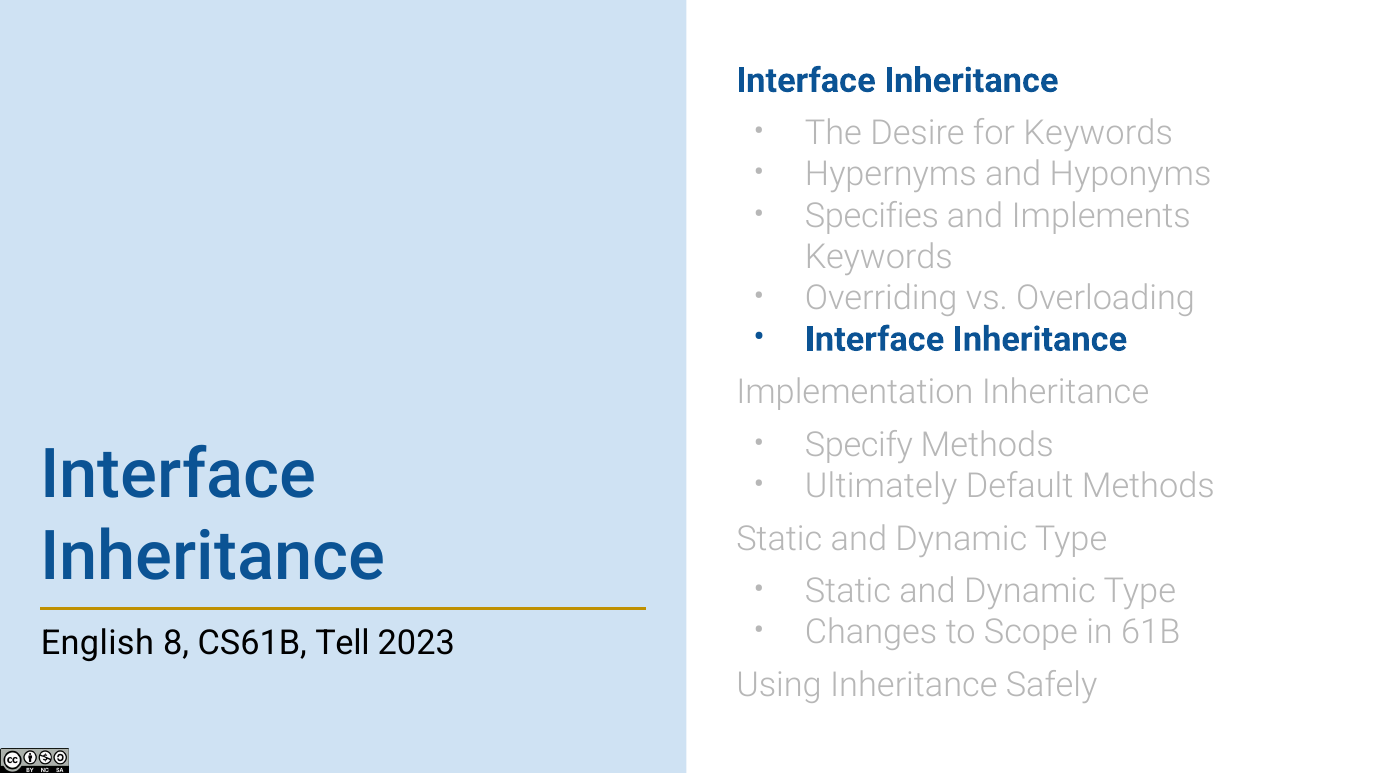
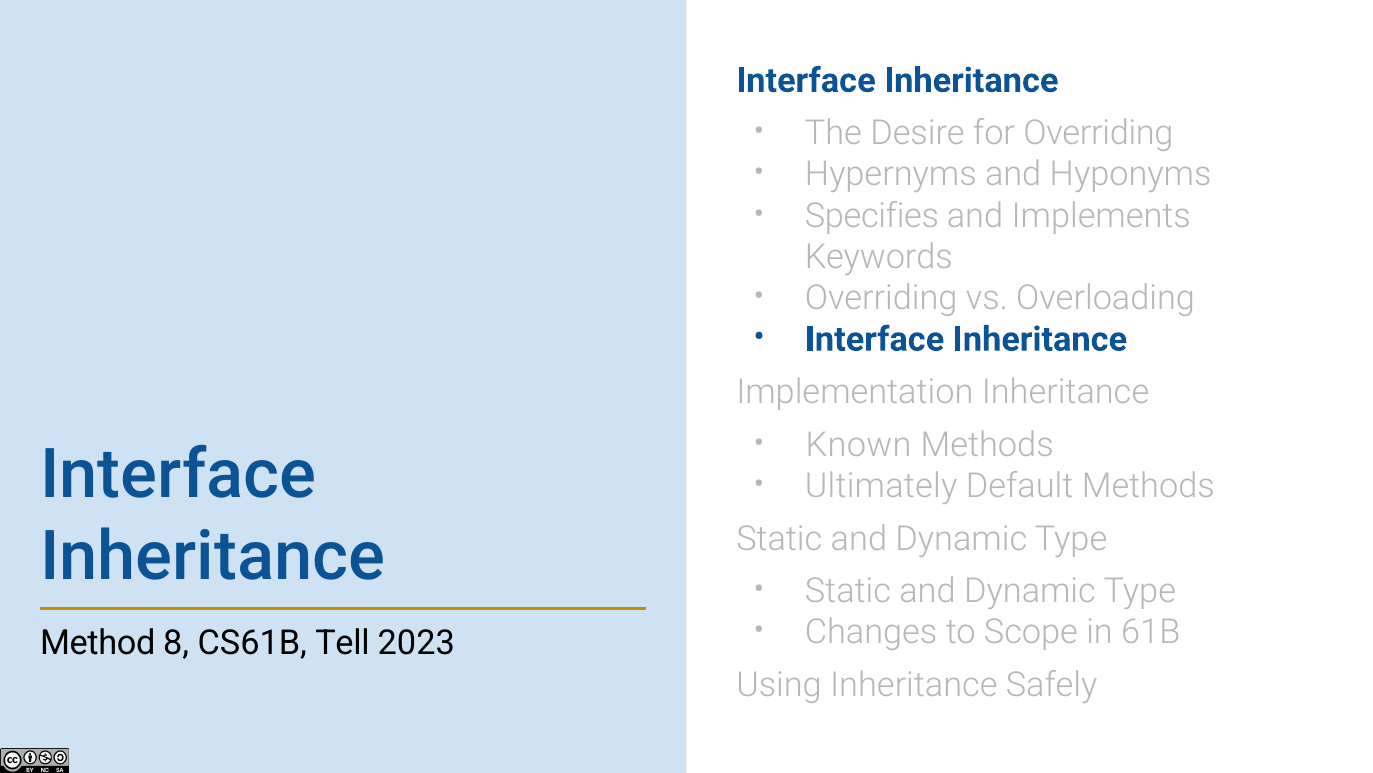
for Keywords: Keywords -> Overriding
Specify: Specify -> Known
English: English -> Method
